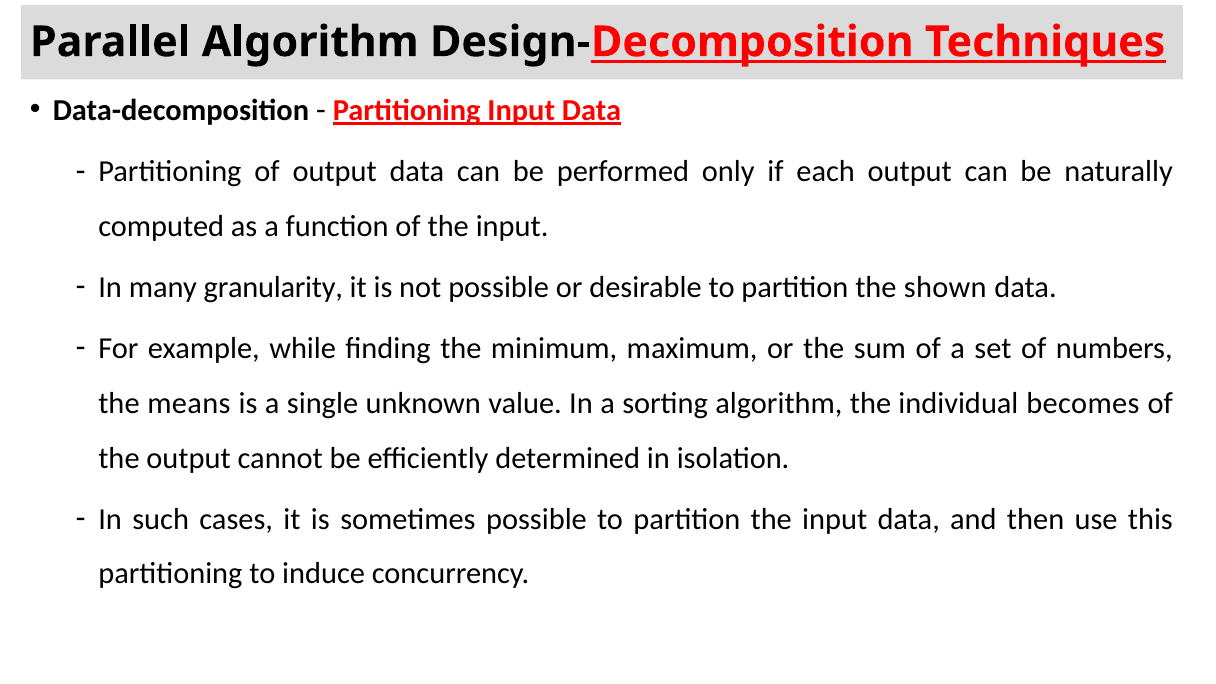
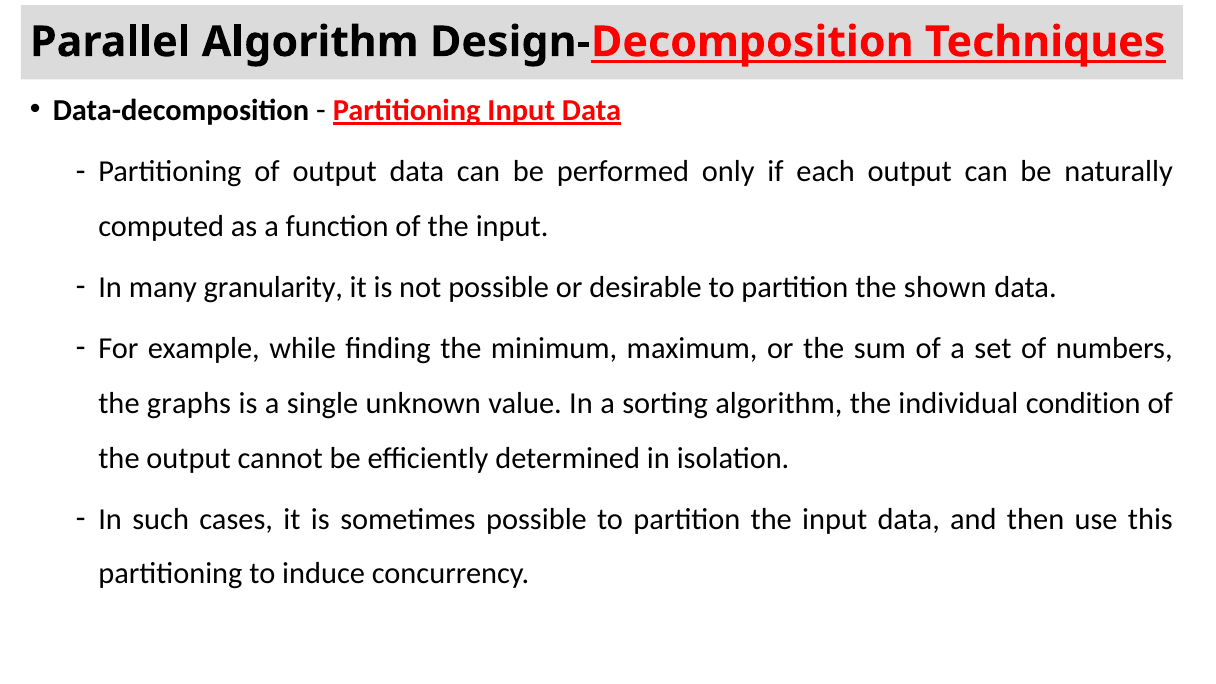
means: means -> graphs
becomes: becomes -> condition
